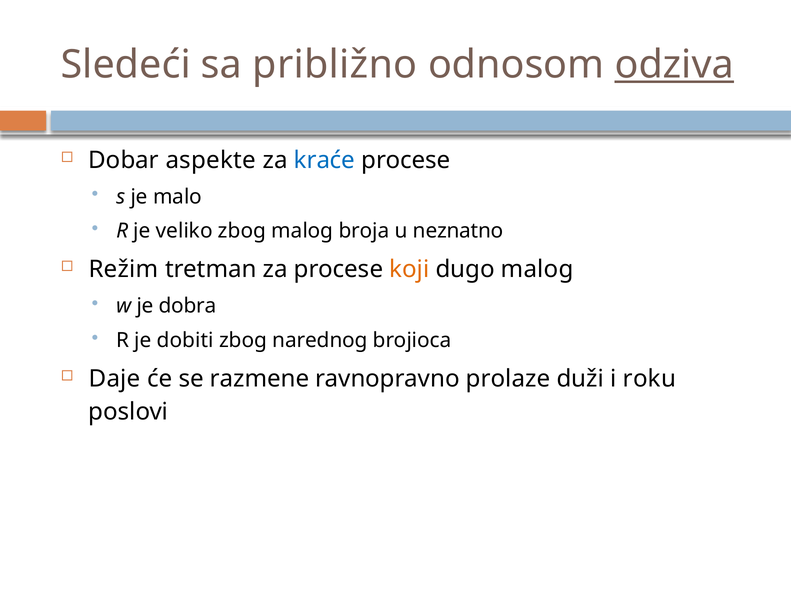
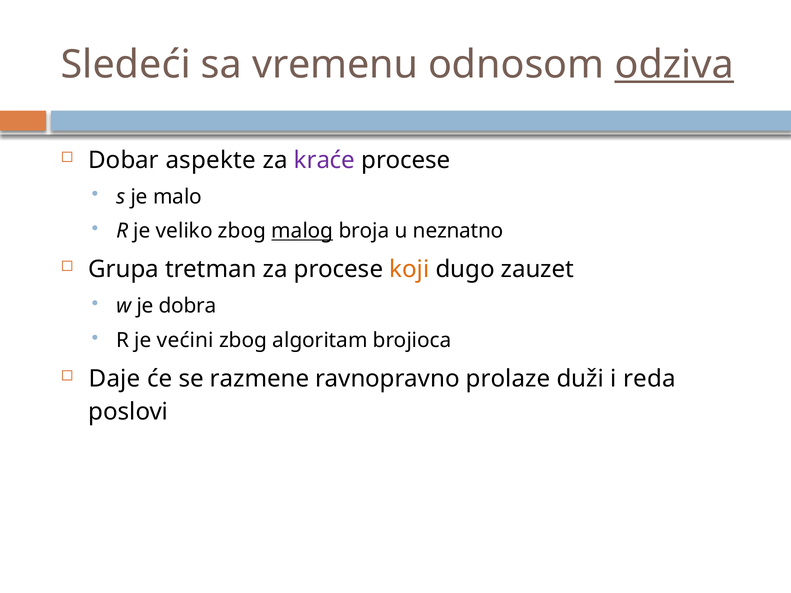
približno: približno -> vremenu
kraće colour: blue -> purple
malog at (302, 231) underline: none -> present
Režim: Režim -> Grupa
dugo malog: malog -> zauzet
dobiti: dobiti -> većini
narednog: narednog -> algoritam
roku: roku -> reda
